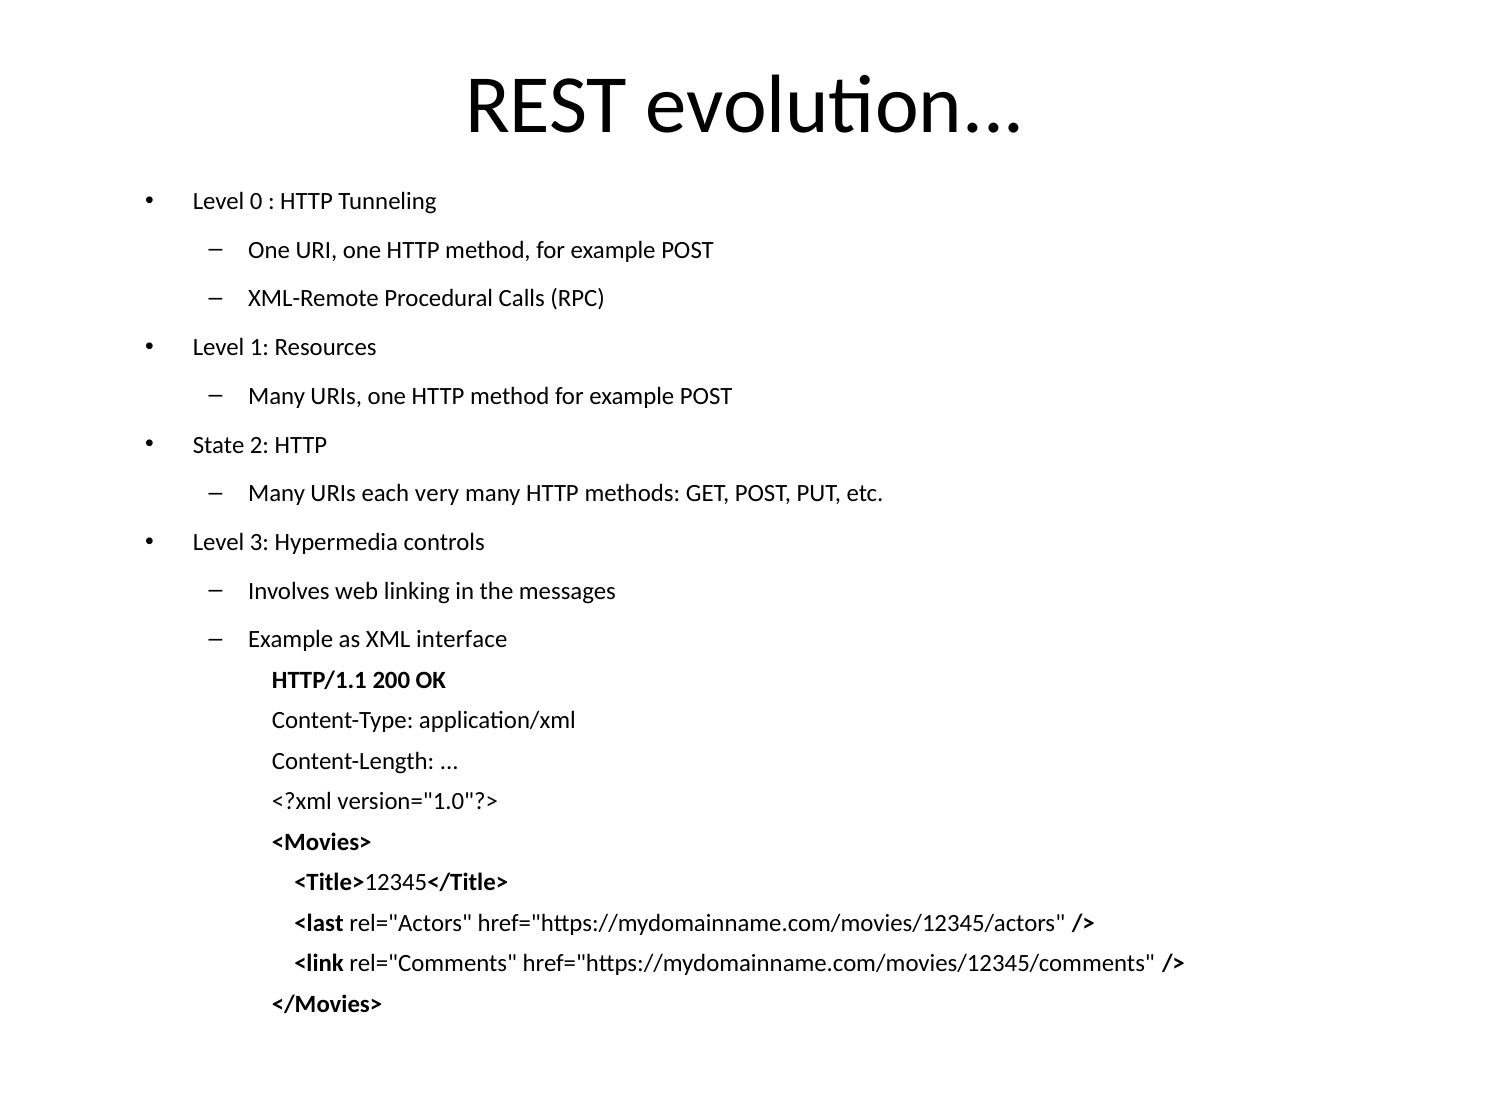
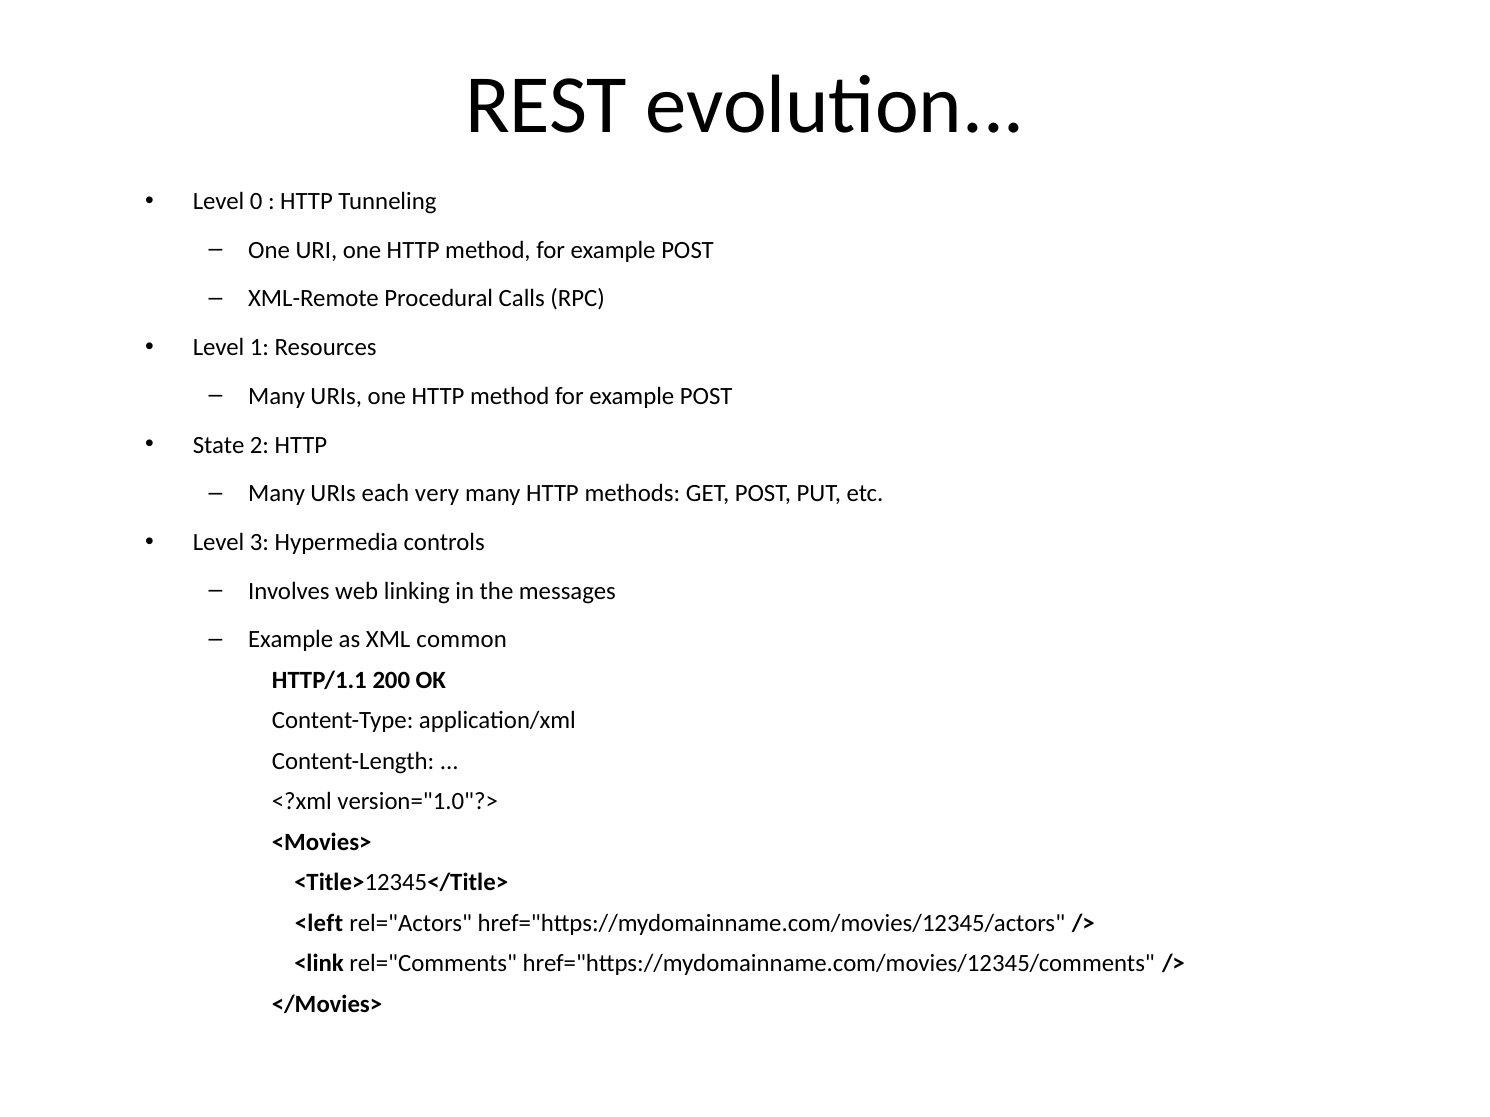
interface: interface -> common
<last: <last -> <left
